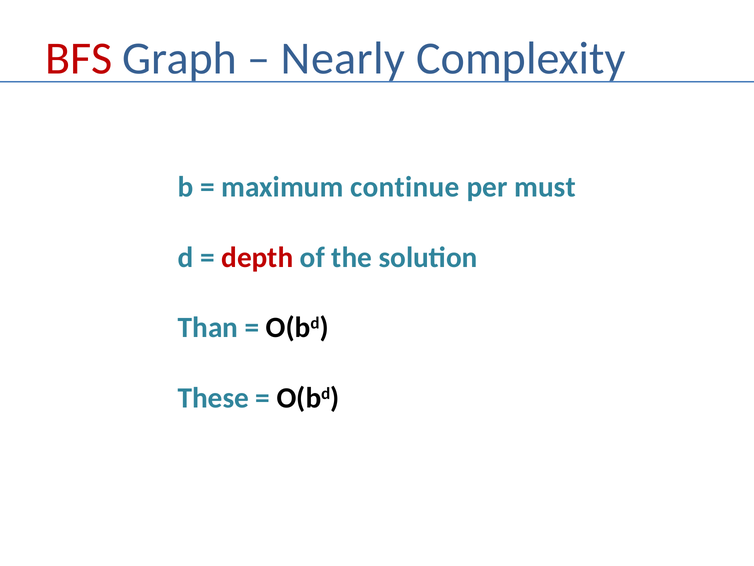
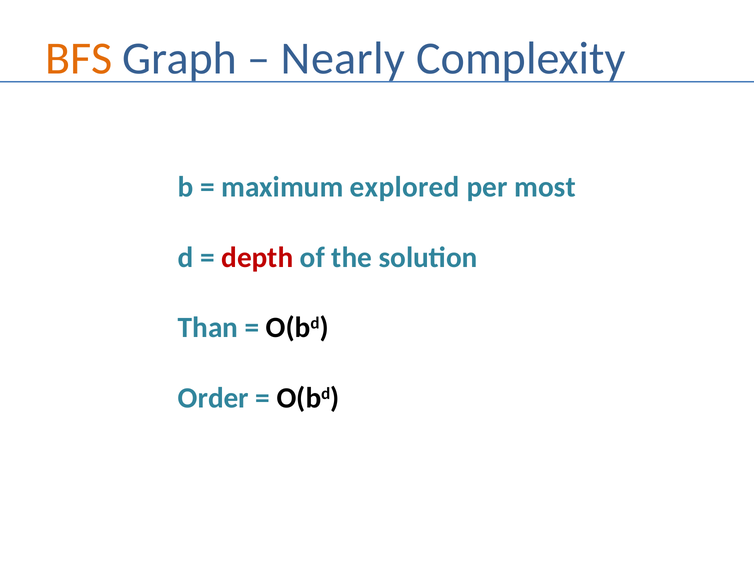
BFS colour: red -> orange
continue: continue -> explored
must: must -> most
These: These -> Order
